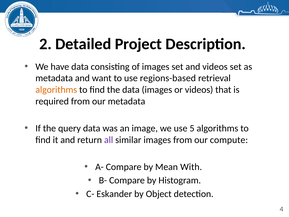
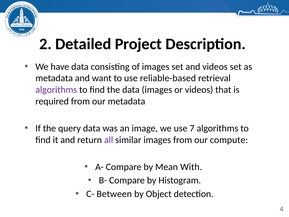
regions-based: regions-based -> reliable-based
algorithms at (56, 90) colour: orange -> purple
5: 5 -> 7
Eskander: Eskander -> Between
